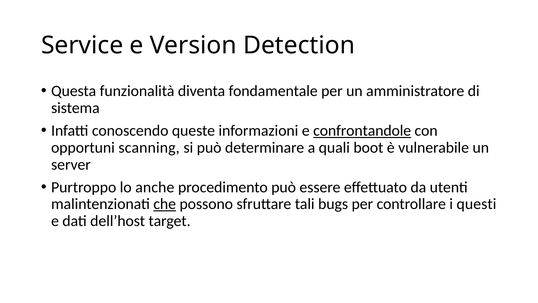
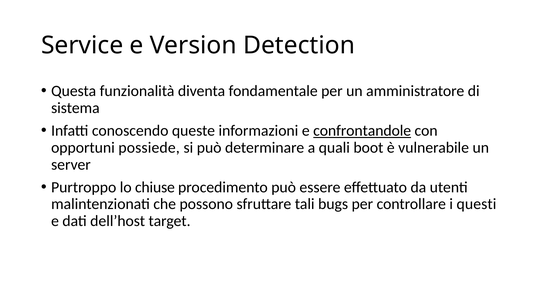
scanning: scanning -> possiede
anche: anche -> chiuse
che underline: present -> none
